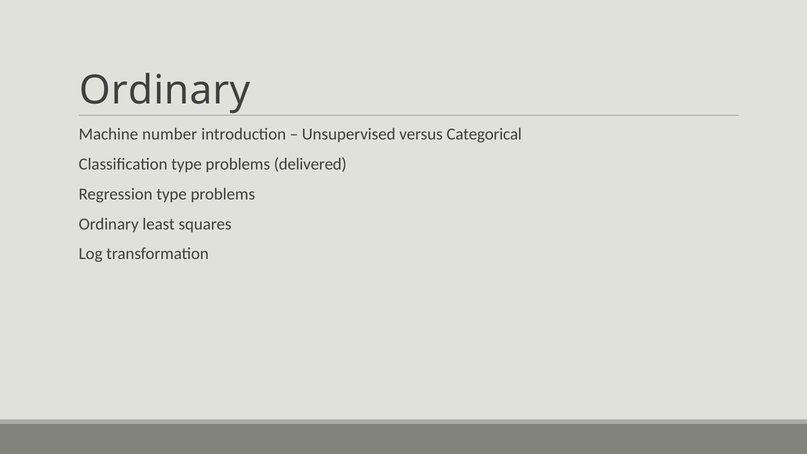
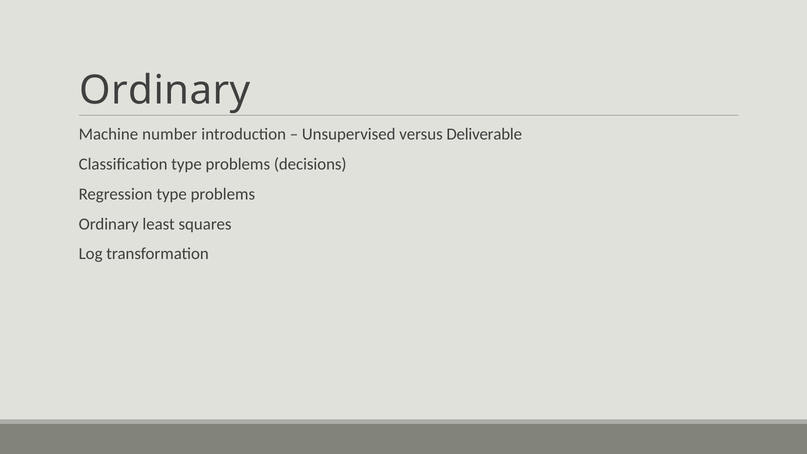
Categorical: Categorical -> Deliverable
delivered: delivered -> decisions
